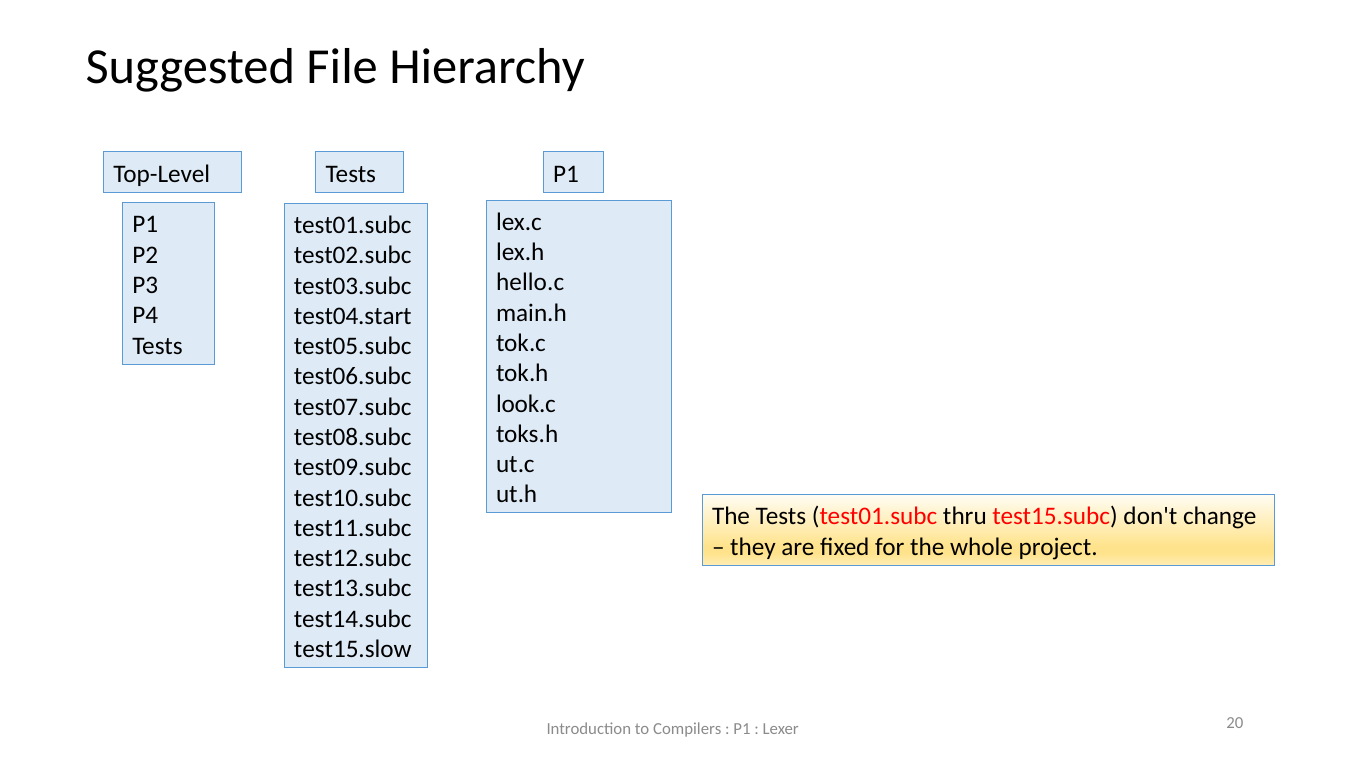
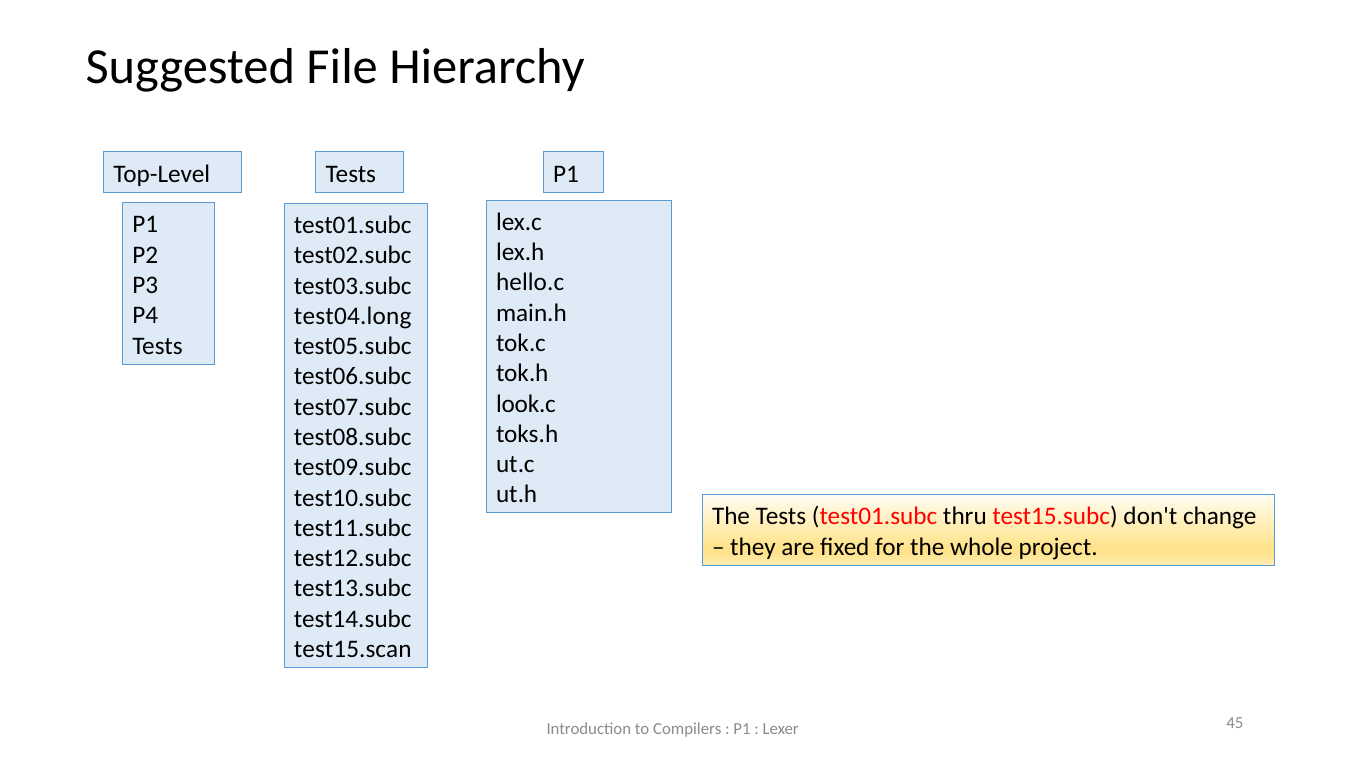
test04.start: test04.start -> test04.long
test15.slow: test15.slow -> test15.scan
20: 20 -> 45
